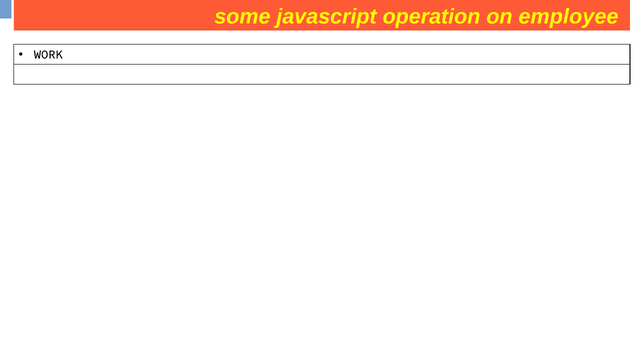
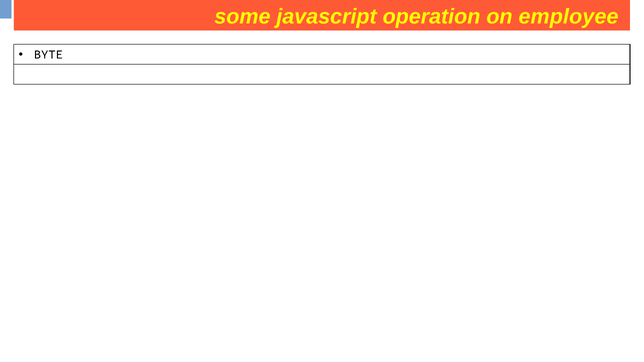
WORK: WORK -> BYTE
